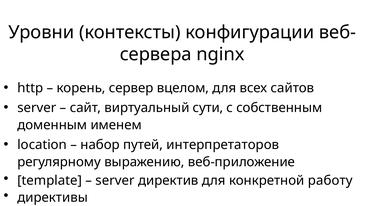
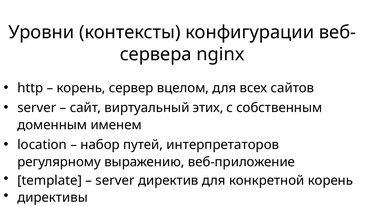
сути: сути -> этих
конкретной работу: работу -> корень
